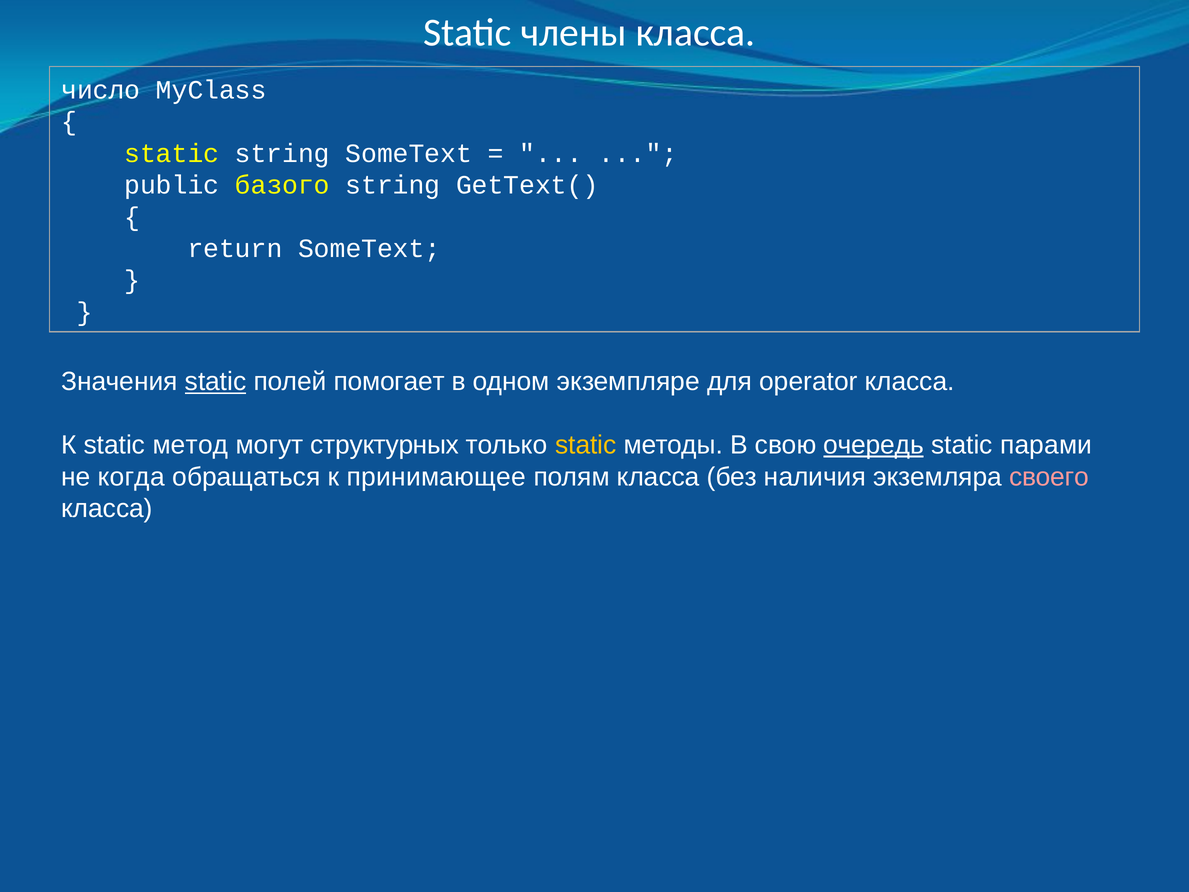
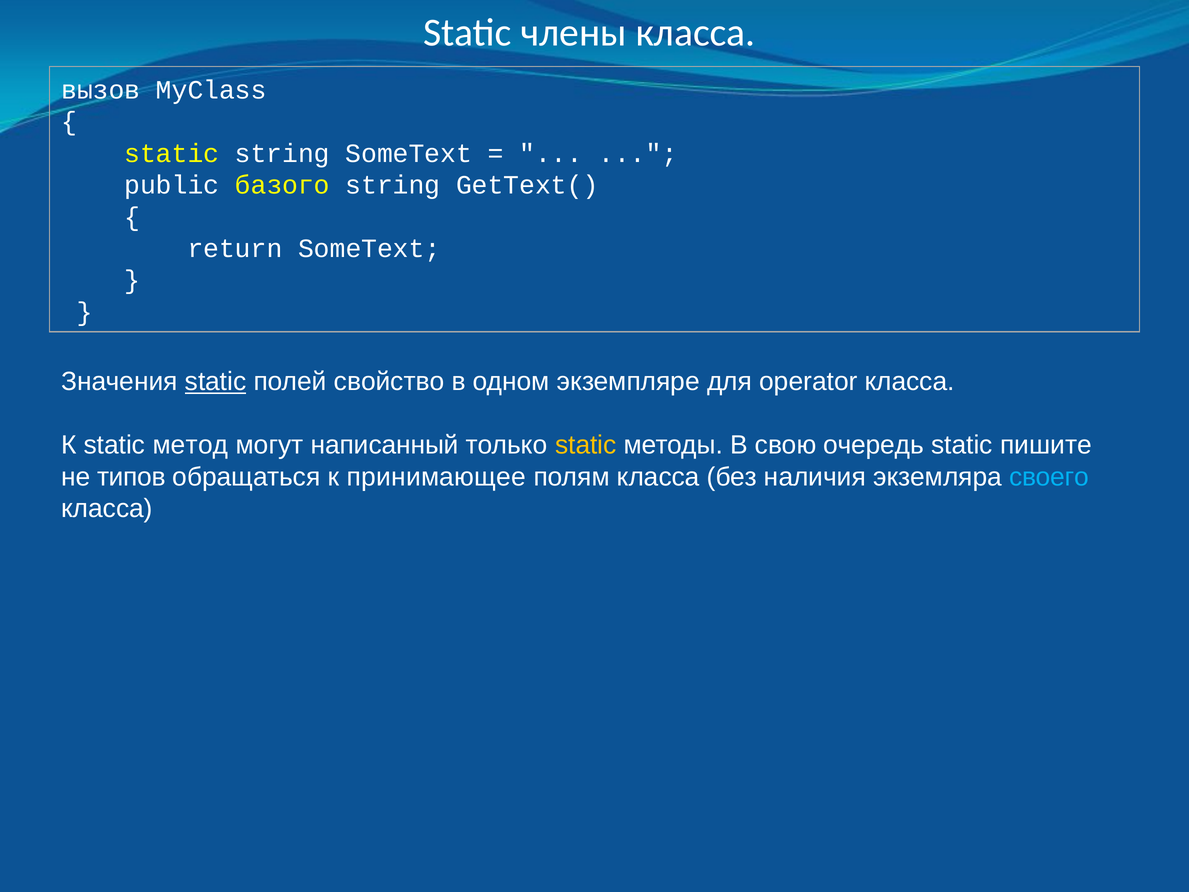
число: число -> вызов
помогает: помогает -> свойство
структурных: структурных -> написанный
очередь underline: present -> none
парами: парами -> пишите
когда: когда -> типов
своего colour: pink -> light blue
